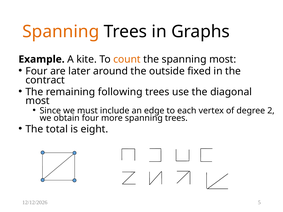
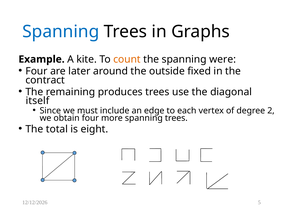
Spanning at (61, 32) colour: orange -> blue
spanning most: most -> were
following: following -> produces
most at (38, 101): most -> itself
